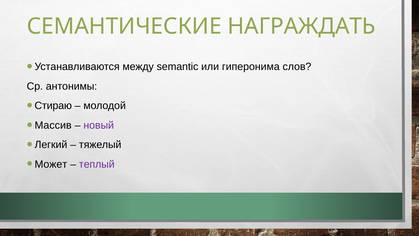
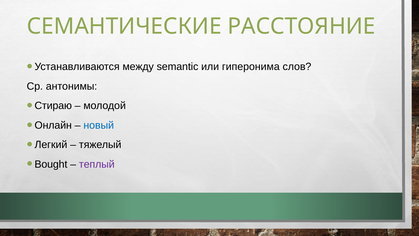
НАГРАЖДАТЬ: НАГРАЖДАТЬ -> РАССТОЯНИЕ
Массив: Массив -> Онлайн
новый colour: purple -> blue
Может: Может -> Bought
